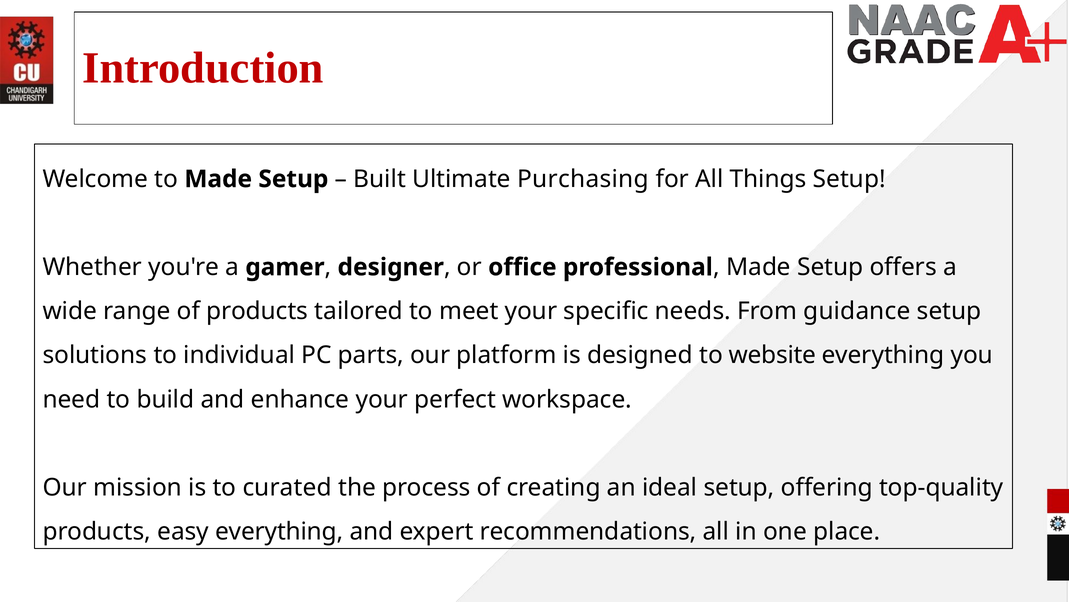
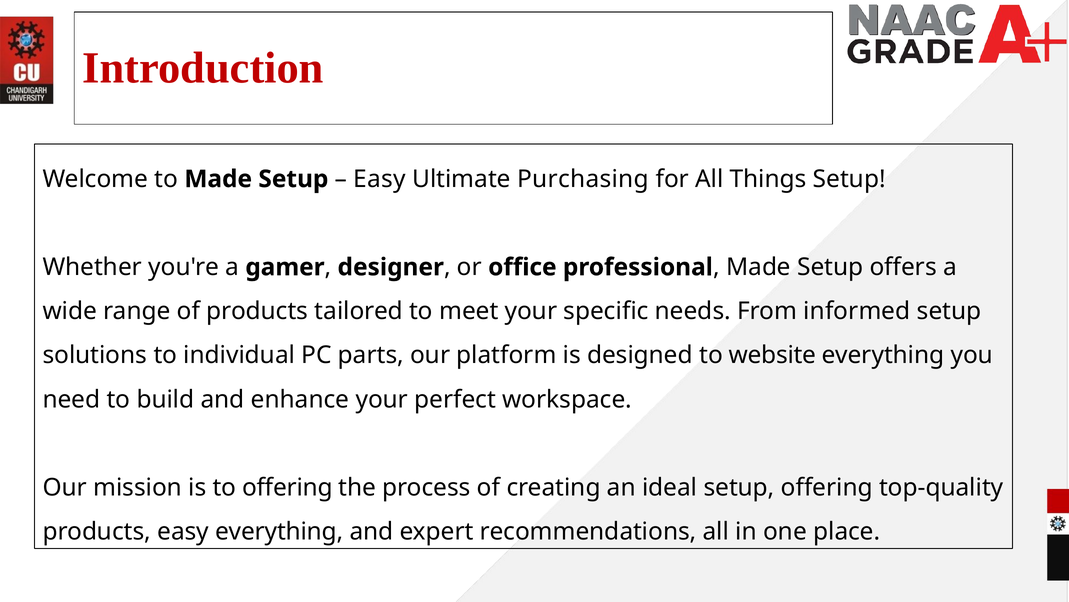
Built at (380, 179): Built -> Easy
guidance: guidance -> informed
to curated: curated -> offering
